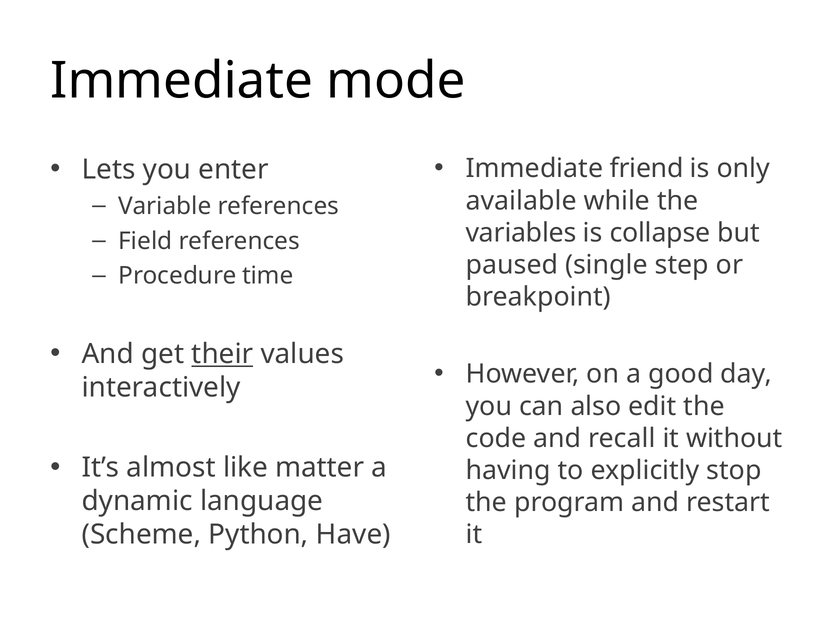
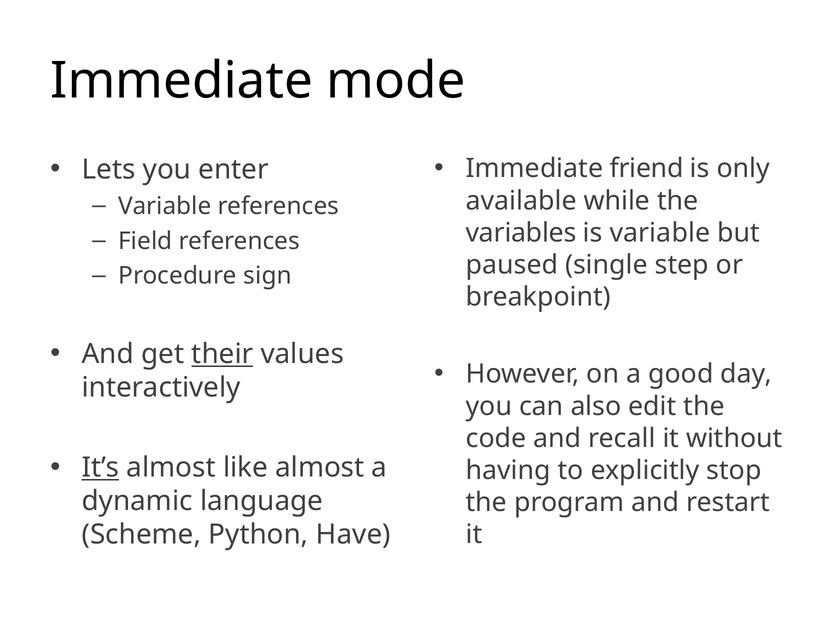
is collapse: collapse -> variable
time: time -> sign
It’s underline: none -> present
like matter: matter -> almost
